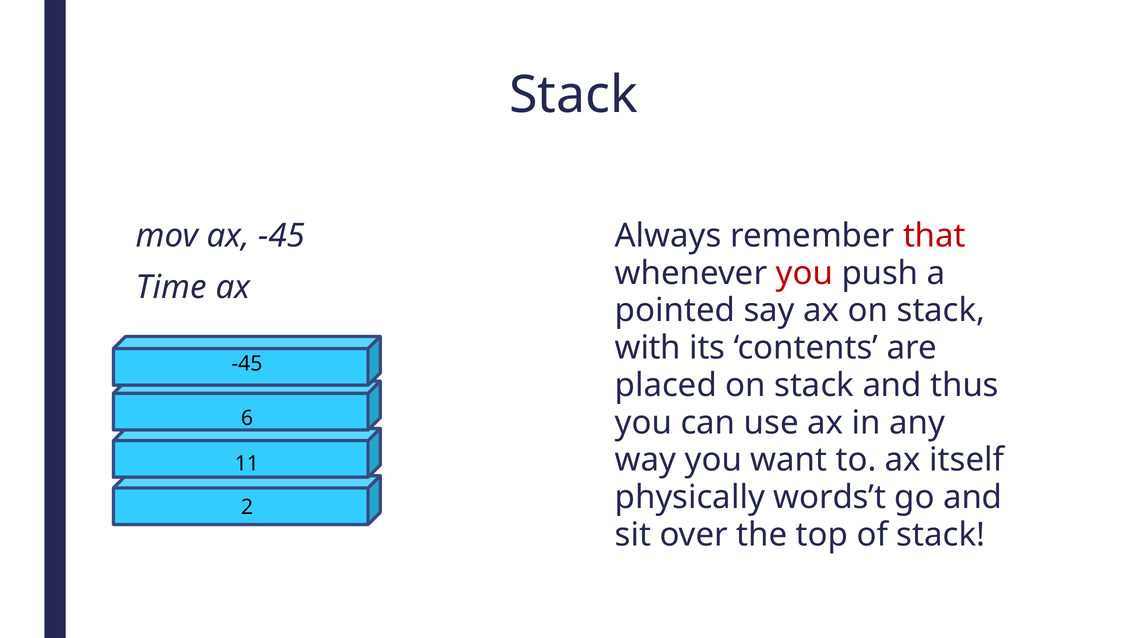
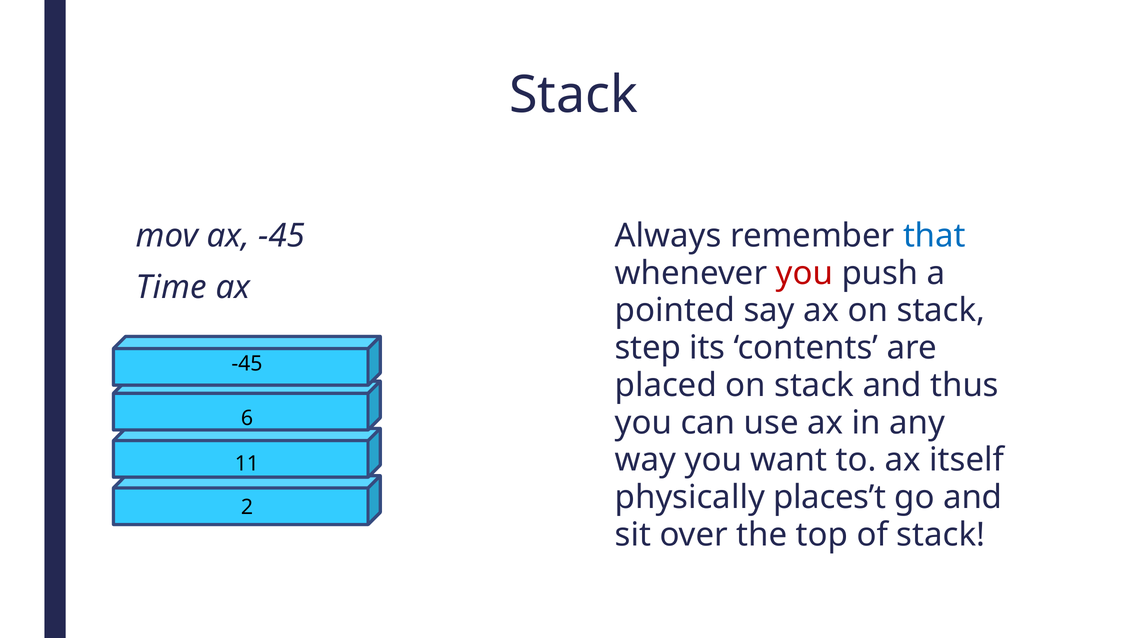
that colour: red -> blue
with: with -> step
words’t: words’t -> places’t
